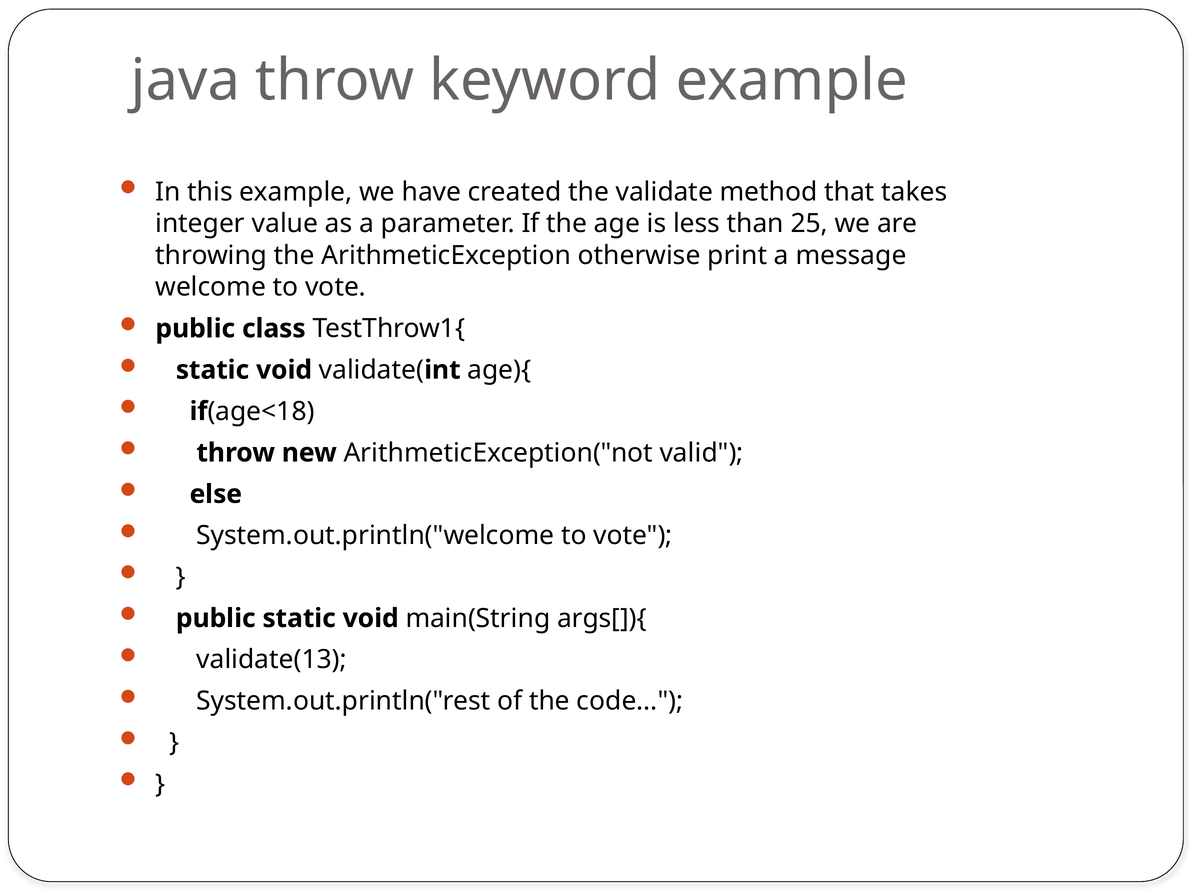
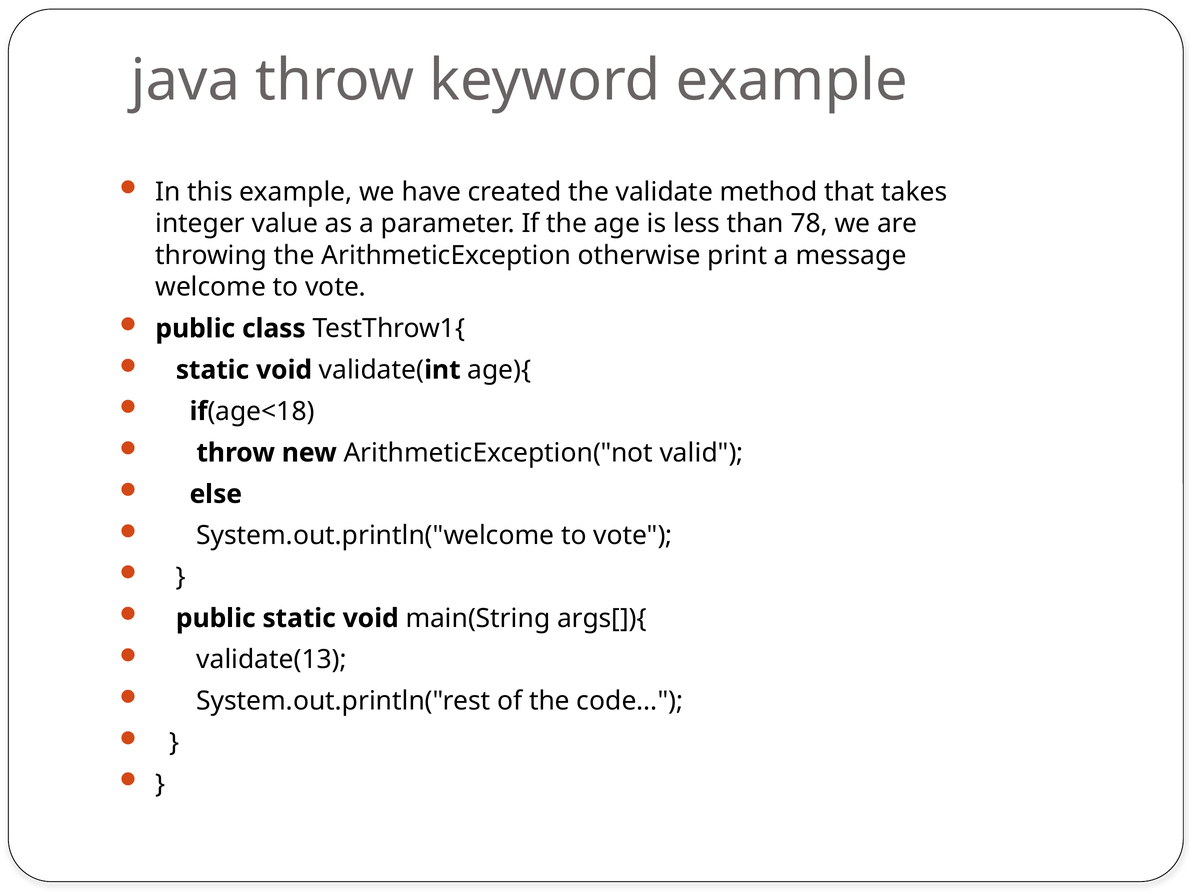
25: 25 -> 78
